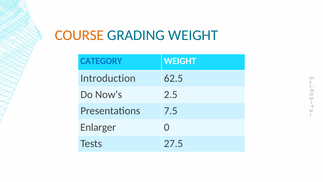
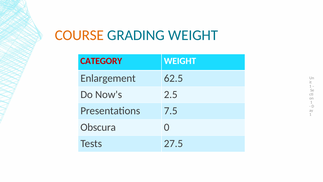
CATEGORY colour: blue -> red
Introduction: Introduction -> Enlargement
Enlarger: Enlarger -> Obscura
